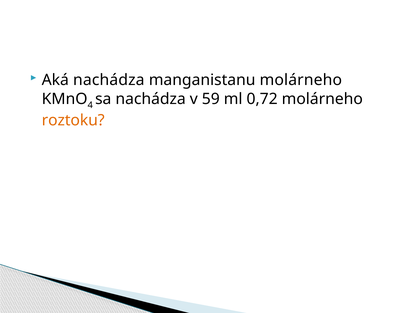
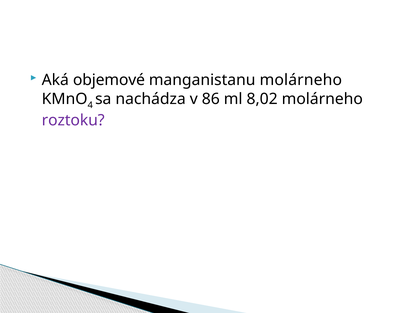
Aká nachádza: nachádza -> objemové
59: 59 -> 86
0,72: 0,72 -> 8,02
roztoku colour: orange -> purple
